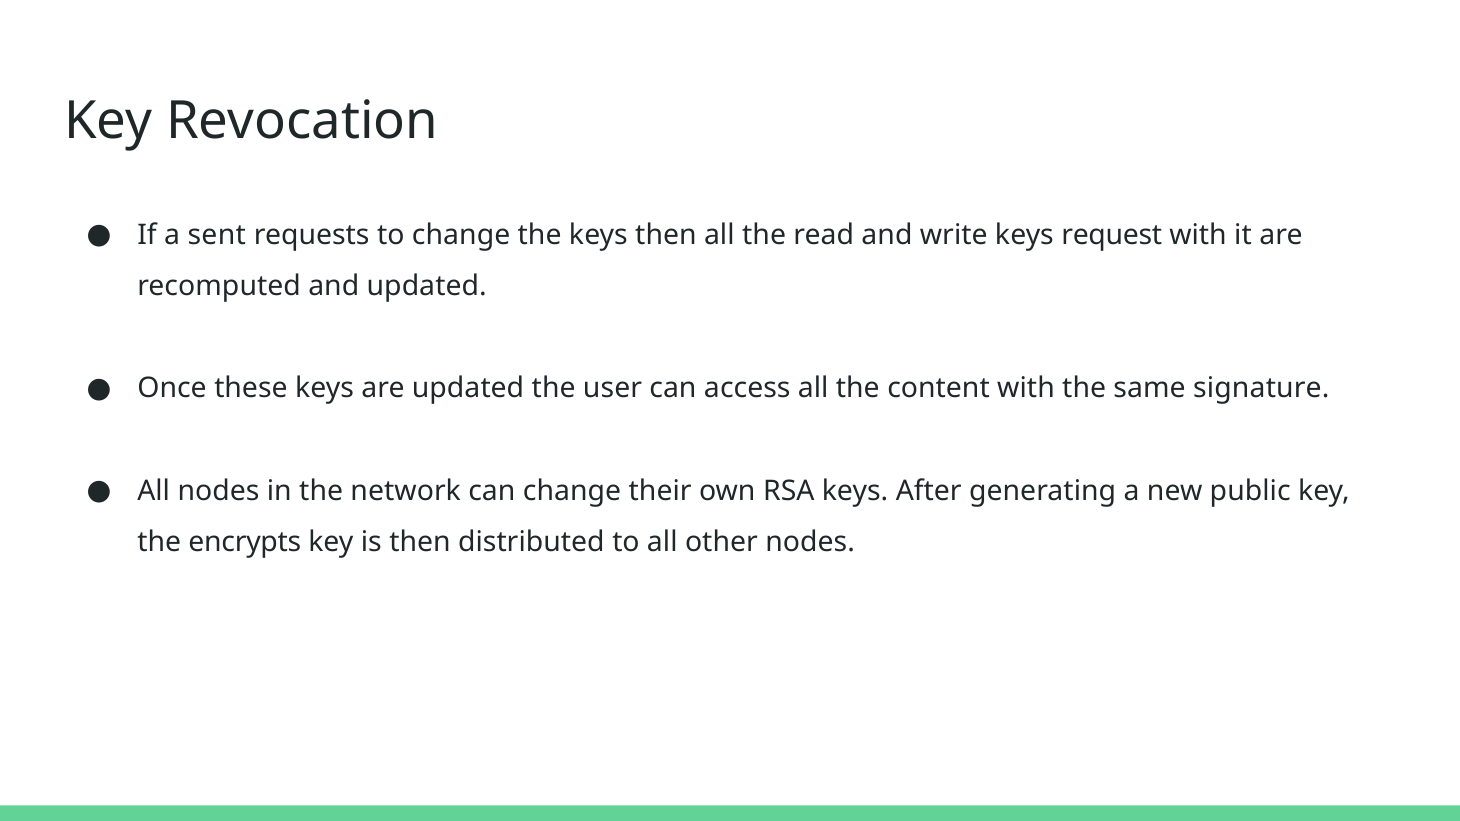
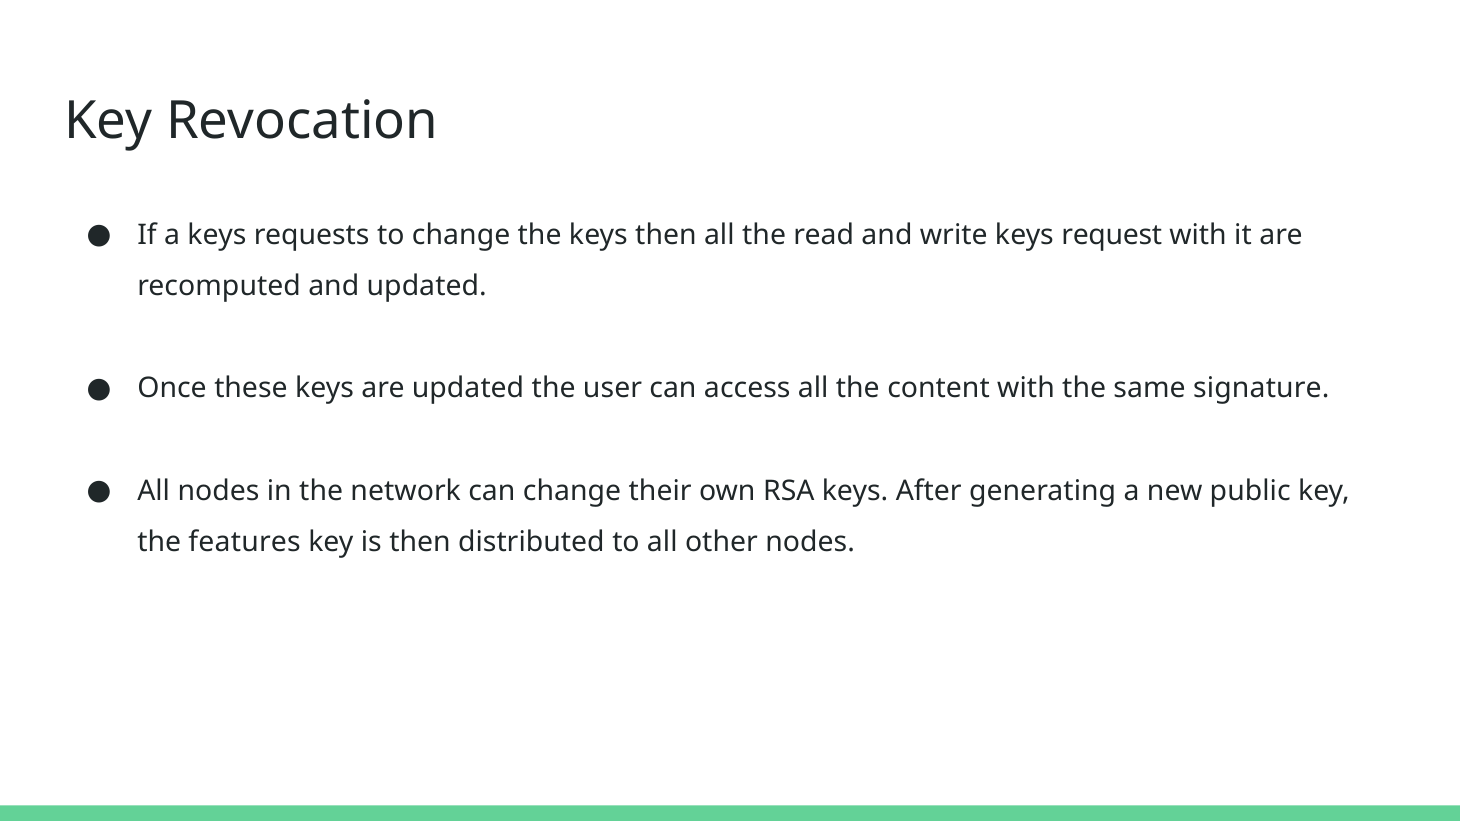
a sent: sent -> keys
encrypts: encrypts -> features
